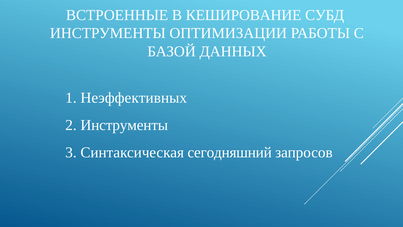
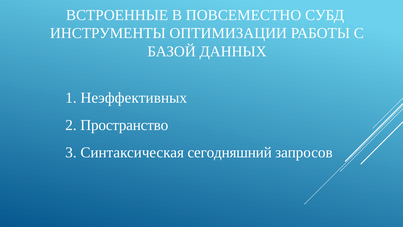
КЕШИРОВАНИЕ: КЕШИРОВАНИЕ -> ПОВСЕМЕСТНО
Инструменты at (124, 125): Инструменты -> Пространство
